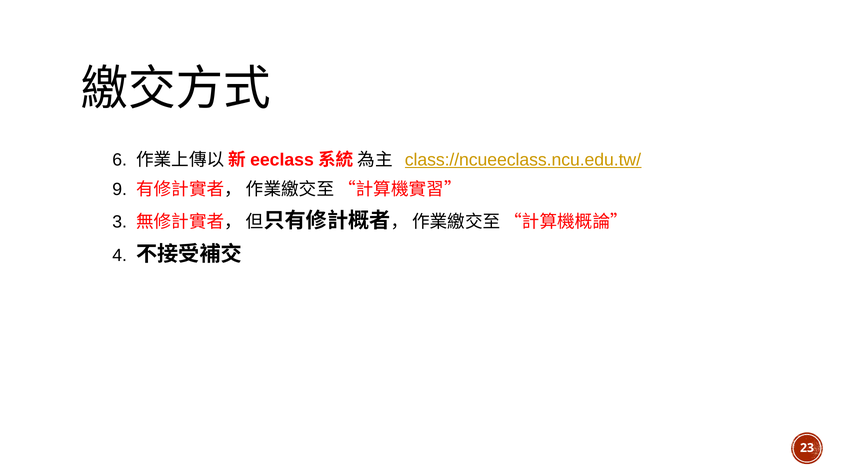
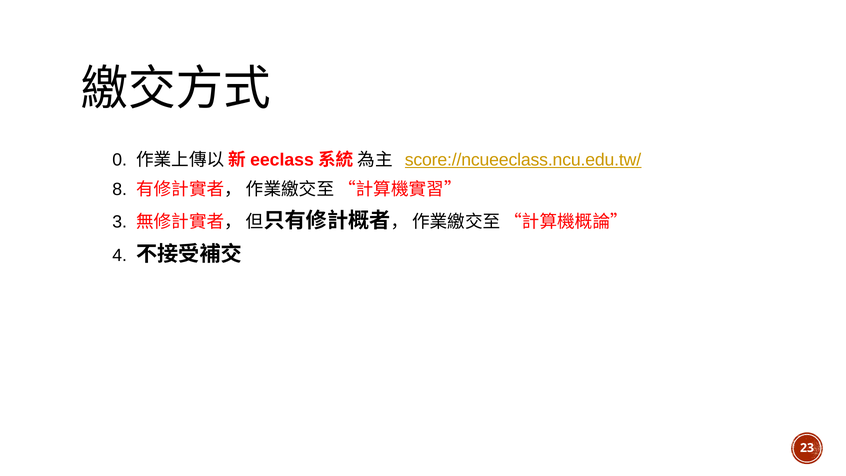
6: 6 -> 0
class://ncueeclass.ncu.edu.tw/: class://ncueeclass.ncu.edu.tw/ -> score://ncueeclass.ncu.edu.tw/
9: 9 -> 8
